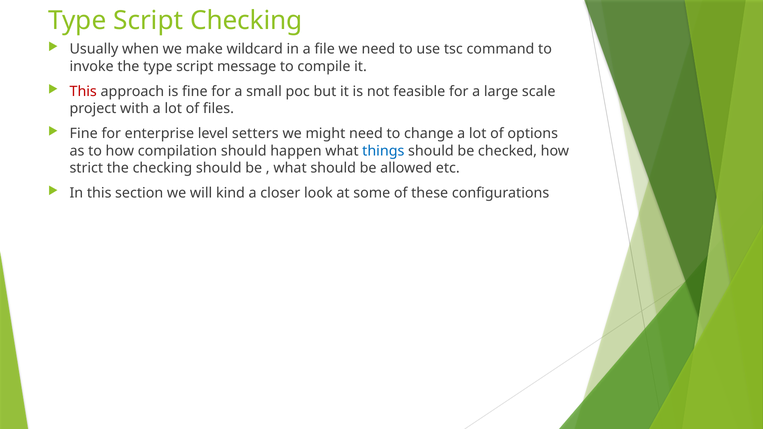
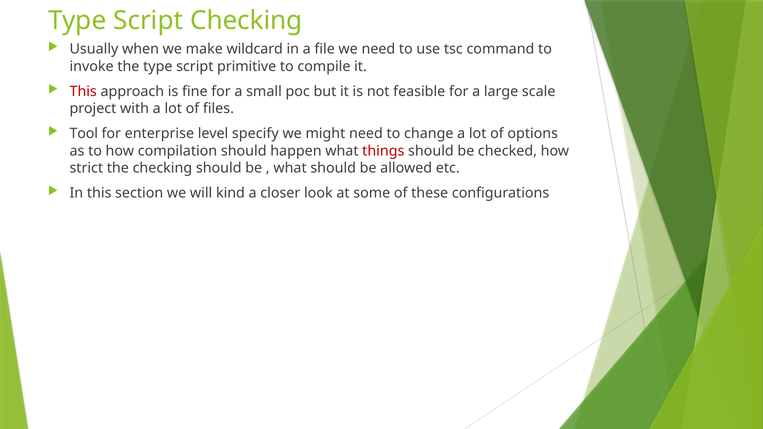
message: message -> primitive
Fine at (84, 134): Fine -> Tool
setters: setters -> specify
things colour: blue -> red
